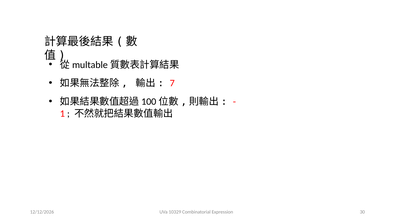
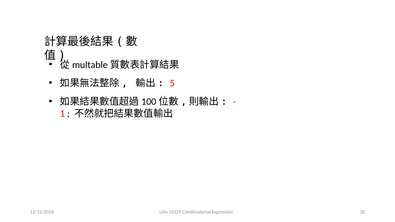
7: 7 -> 5
